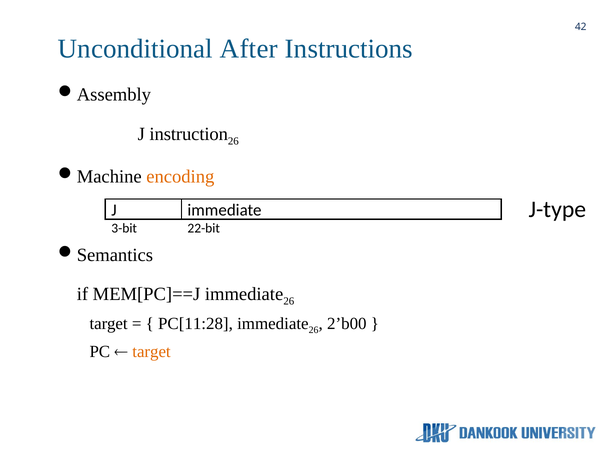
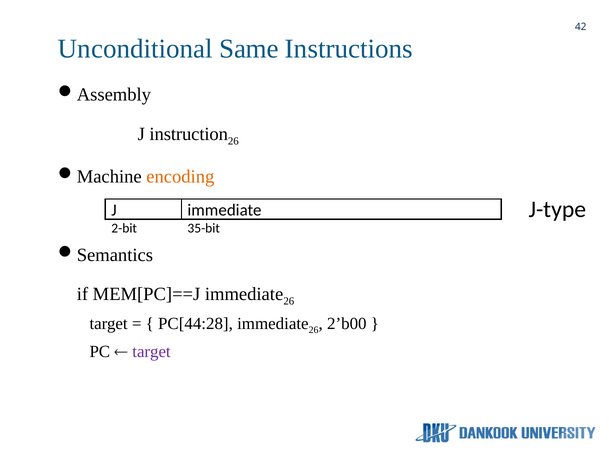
After: After -> Same
3-bit: 3-bit -> 2-bit
22-bit: 22-bit -> 35-bit
PC[11:28: PC[11:28 -> PC[44:28
target at (152, 352) colour: orange -> purple
